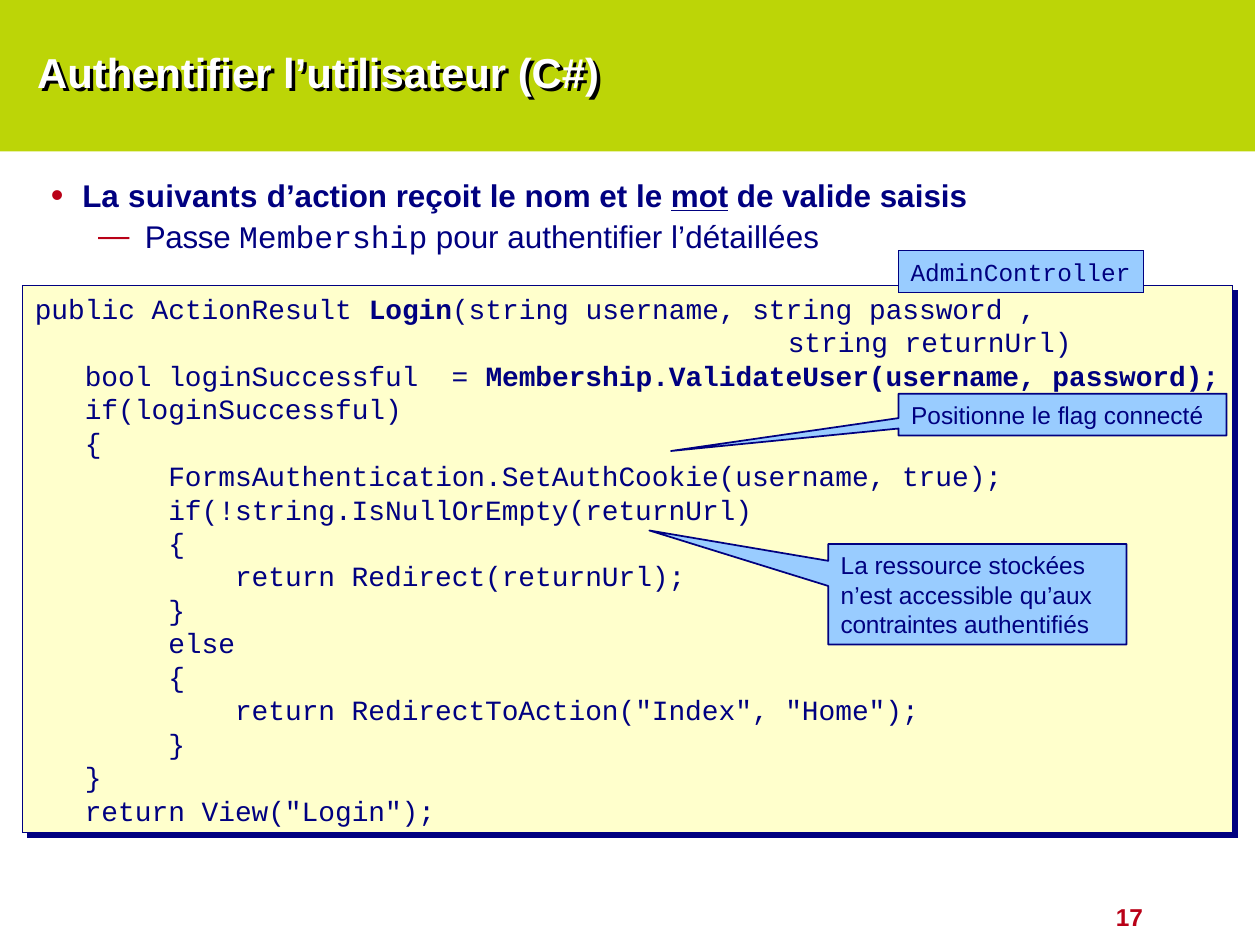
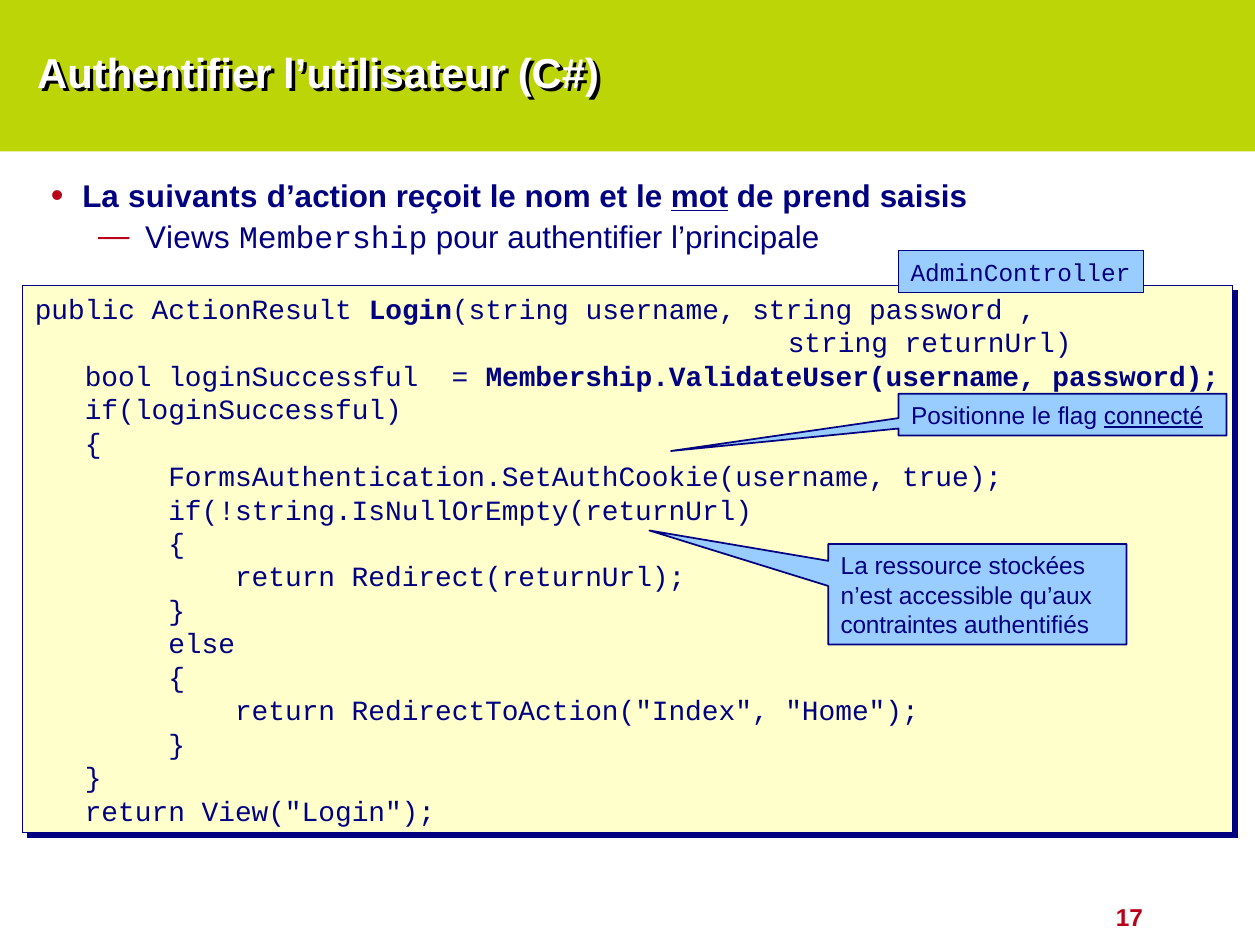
valide: valide -> prend
Passe: Passe -> Views
l’détaillées: l’détaillées -> l’principale
connecté underline: none -> present
